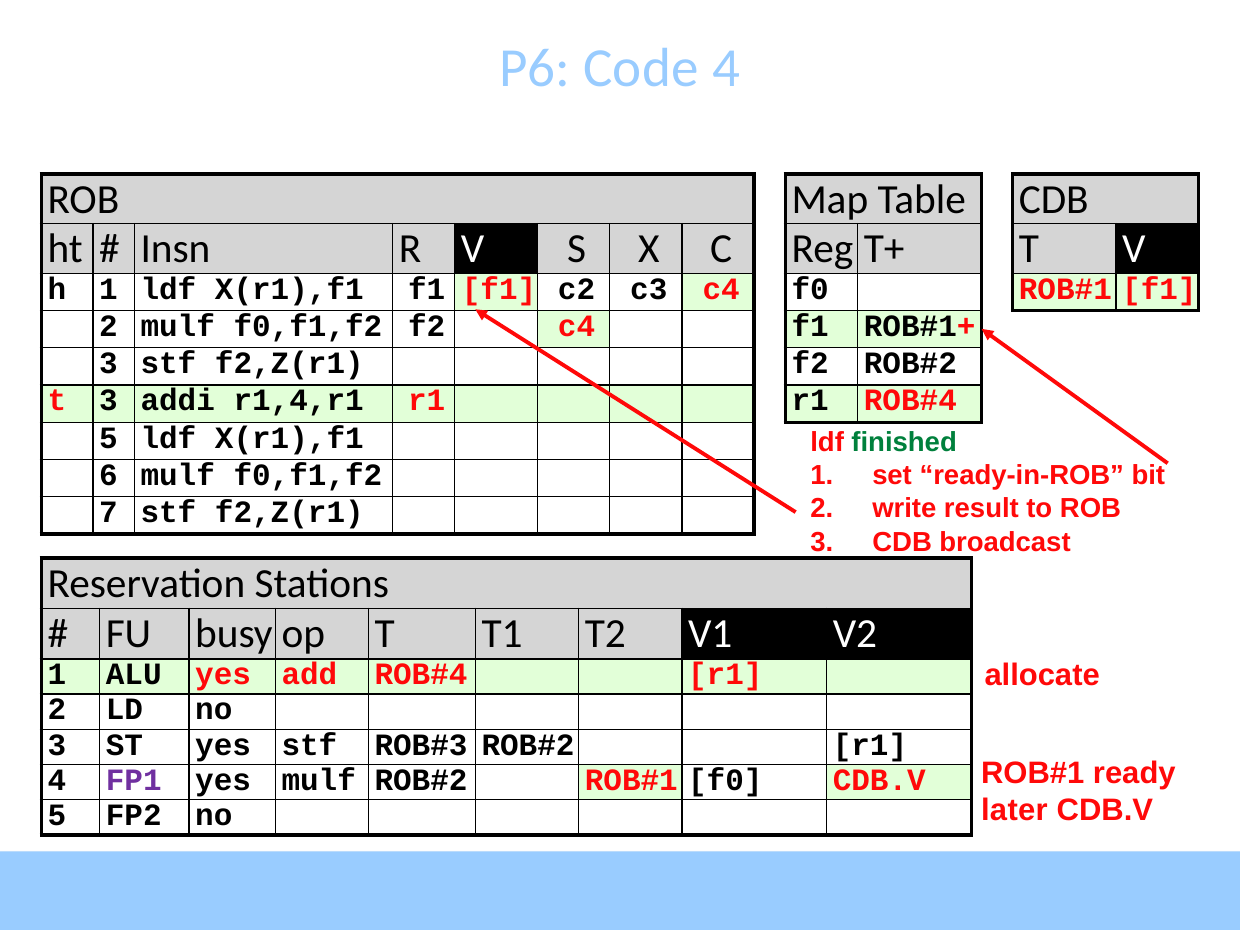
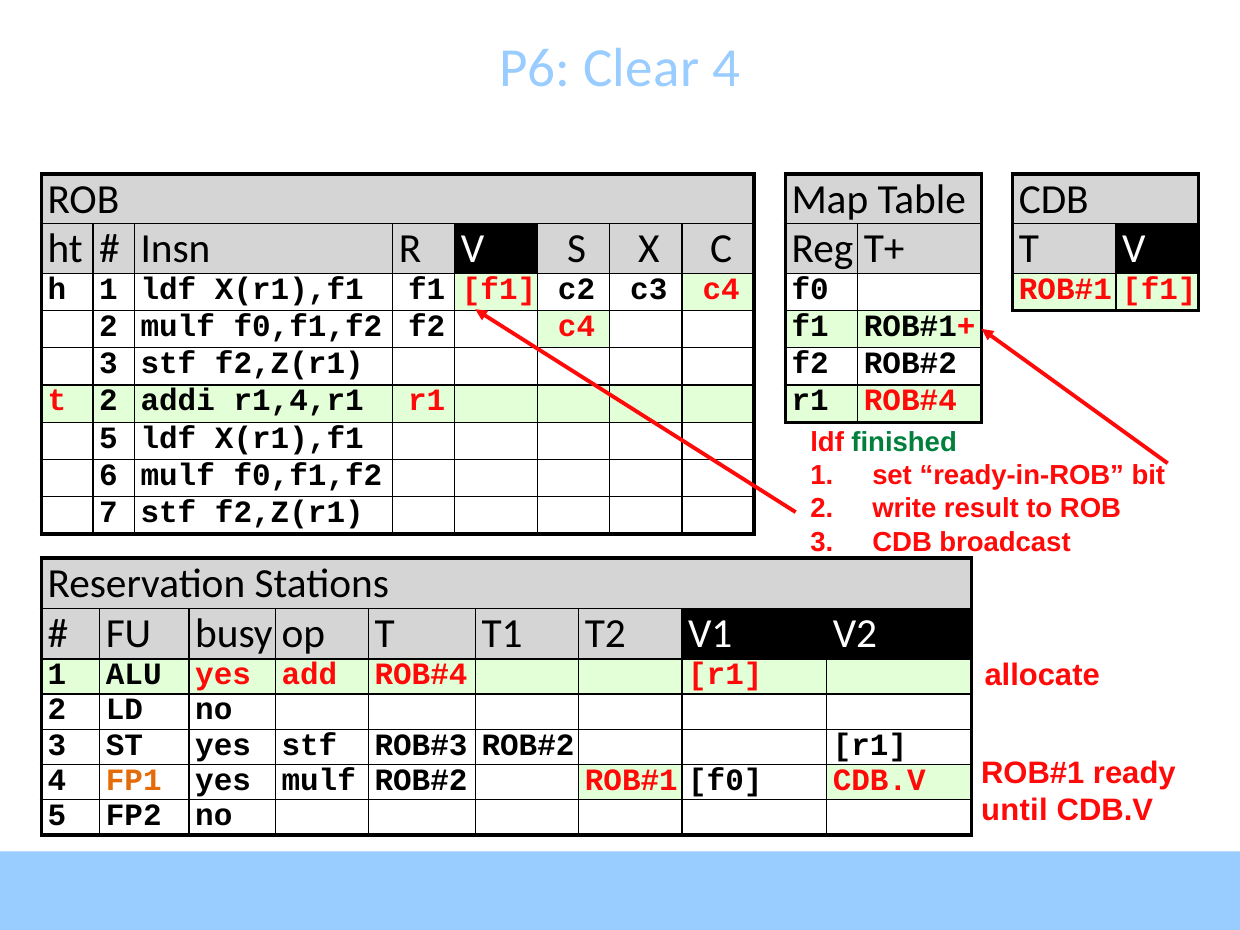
Code: Code -> Clear
t 3: 3 -> 2
FP1 colour: purple -> orange
later: later -> until
